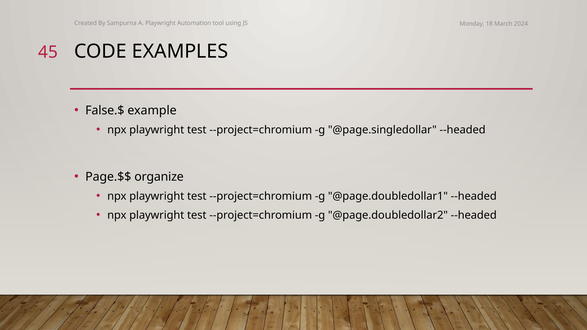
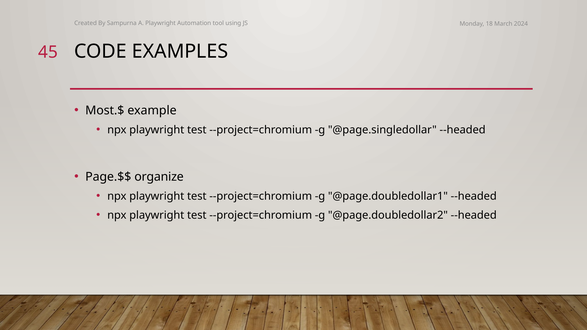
False.$: False.$ -> Most.$
